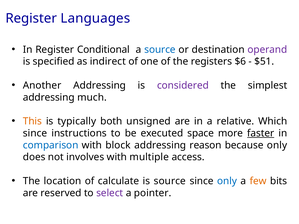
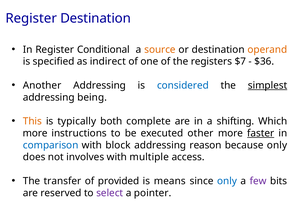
Register Languages: Languages -> Destination
source at (160, 50) colour: blue -> orange
operand colour: purple -> orange
$6: $6 -> $7
$51: $51 -> $36
considered colour: purple -> blue
simplest underline: none -> present
much: much -> being
unsigned: unsigned -> complete
relative: relative -> shifting
since at (35, 133): since -> more
space: space -> other
location: location -> transfer
calculate: calculate -> provided
is source: source -> means
few colour: orange -> purple
